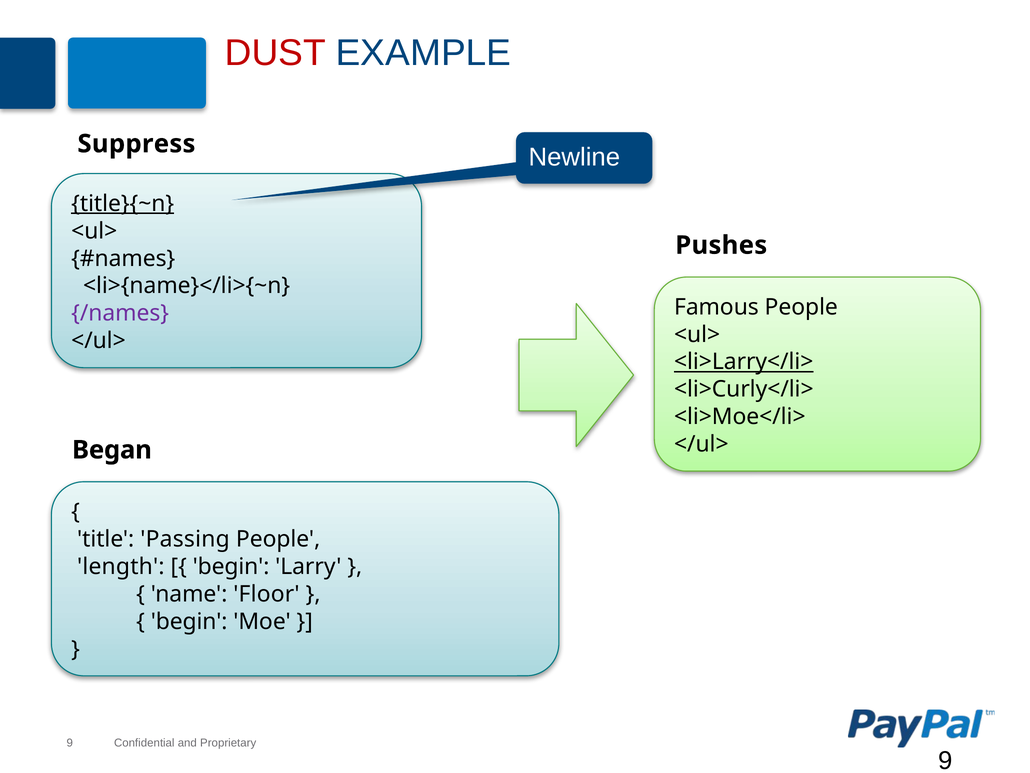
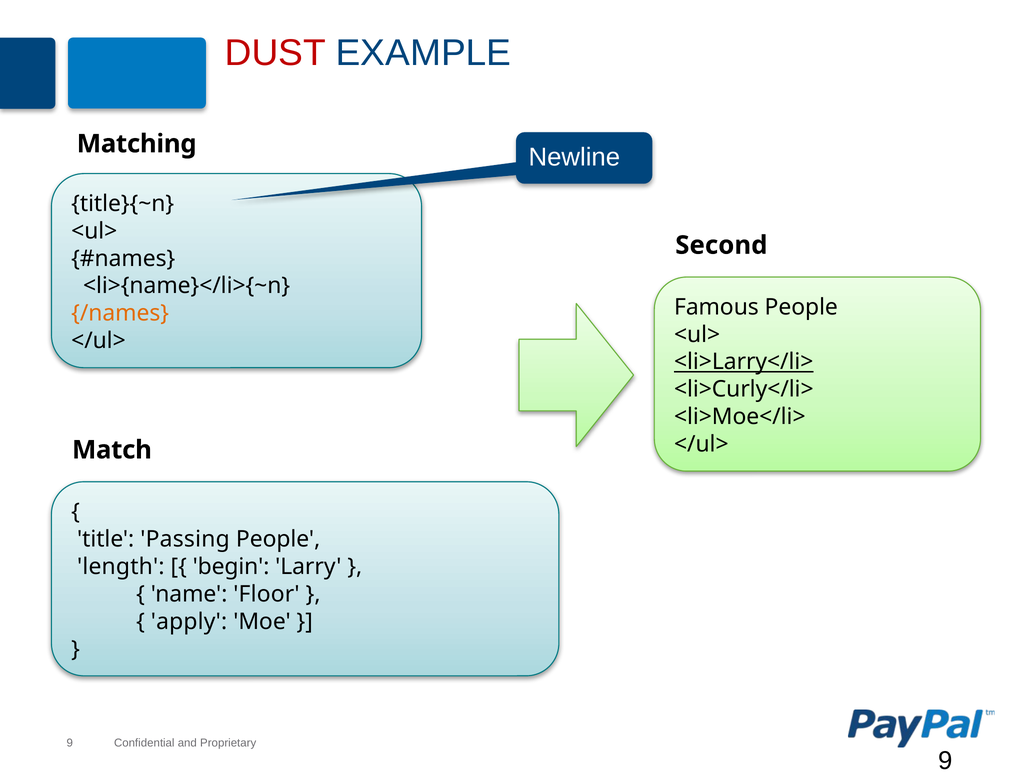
Suppress: Suppress -> Matching
title}{~n underline: present -> none
Pushes: Pushes -> Second
/names colour: purple -> orange
Began: Began -> Match
begin at (189, 621): begin -> apply
